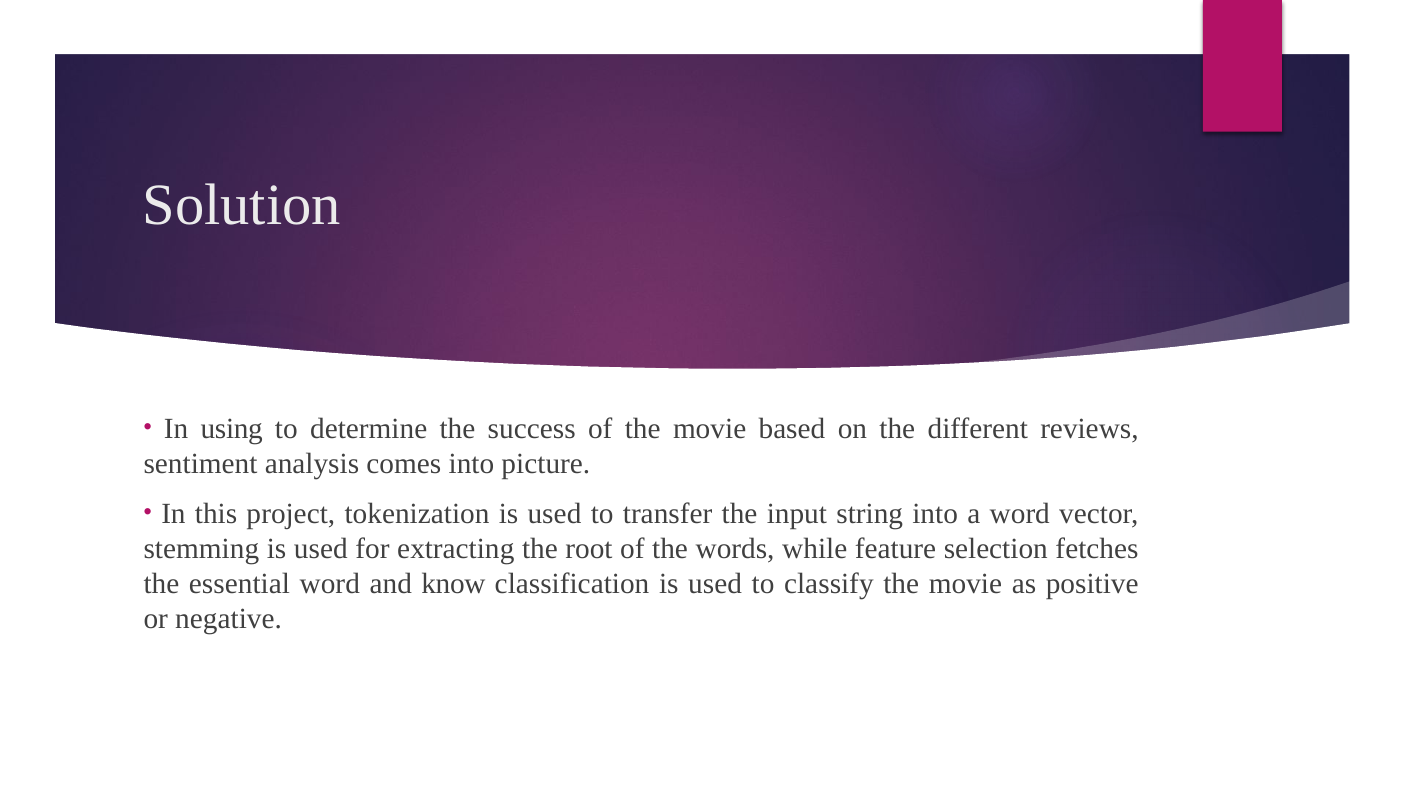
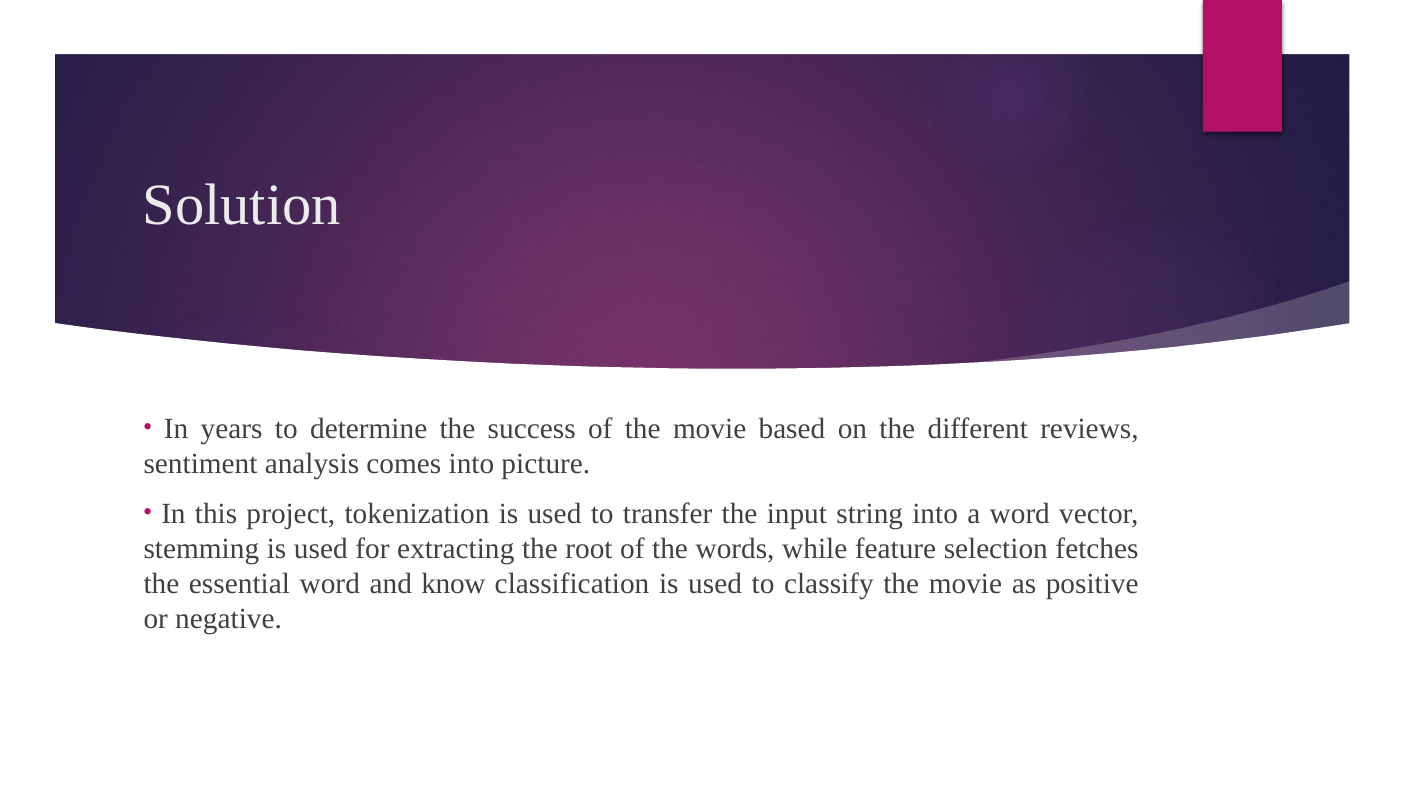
using: using -> years
